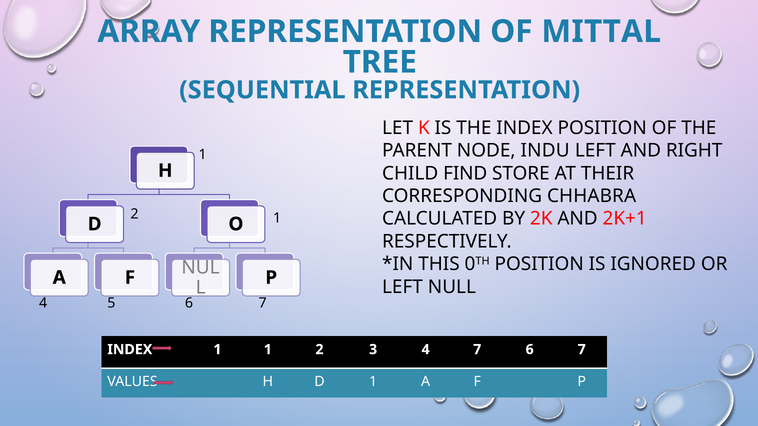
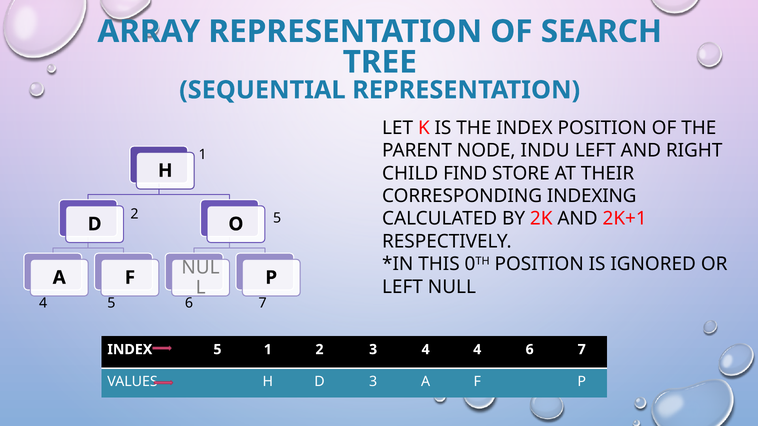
MITTAL: MITTAL -> SEARCH
CHHABRA: CHHABRA -> INDEXING
2 1: 1 -> 5
INDEX 1: 1 -> 5
4 7: 7 -> 4
D 1: 1 -> 3
